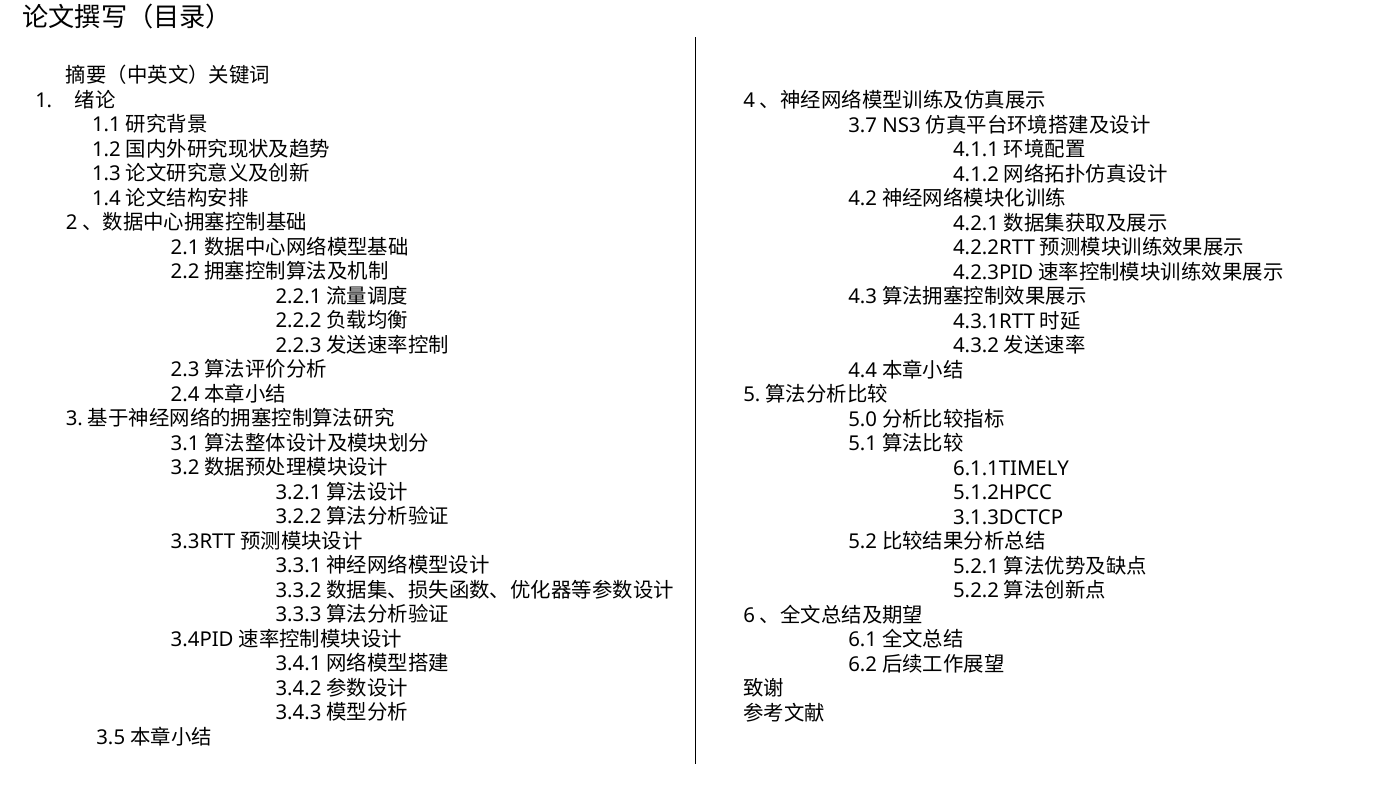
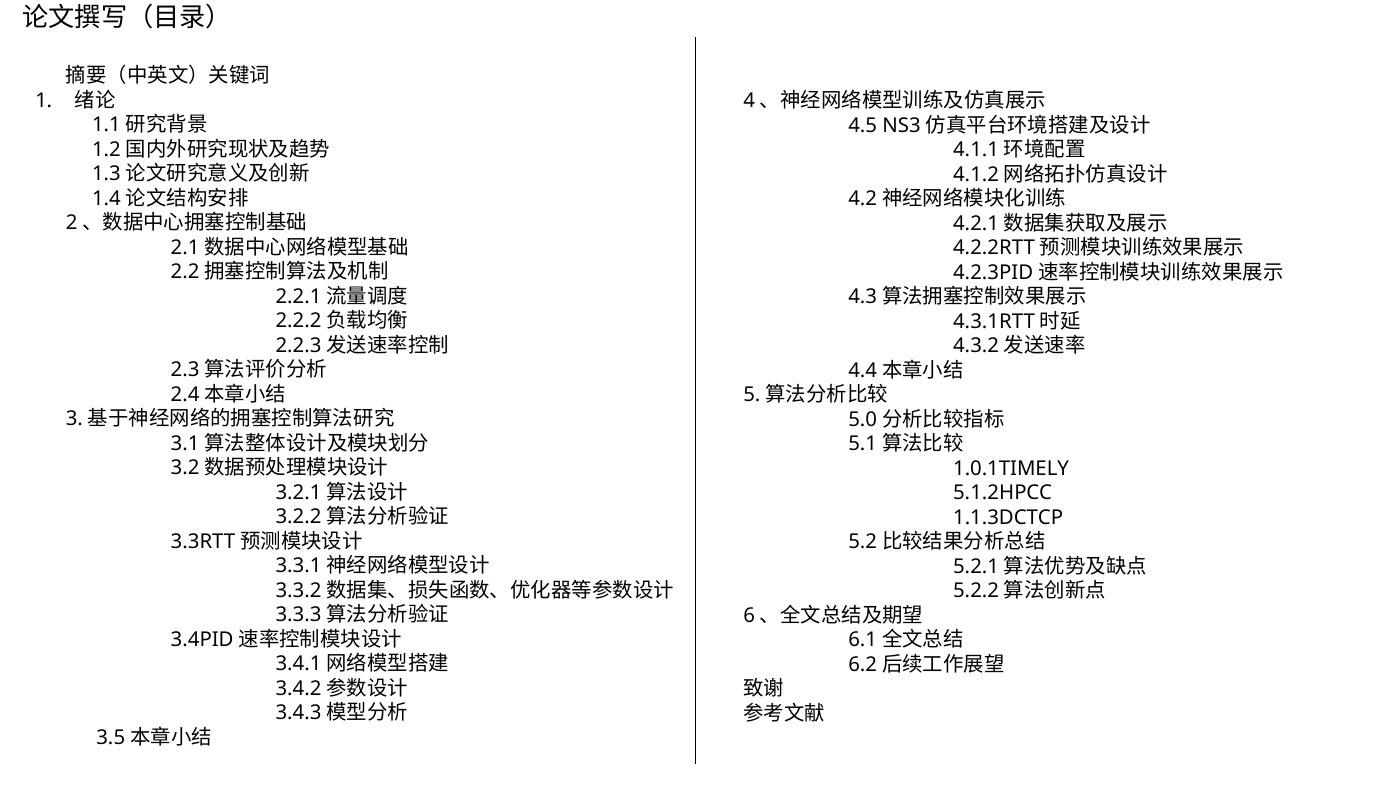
3.7: 3.7 -> 4.5
6.1.1TIMELY: 6.1.1TIMELY -> 1.0.1TIMELY
3.1.3DCTCP: 3.1.3DCTCP -> 1.1.3DCTCP
